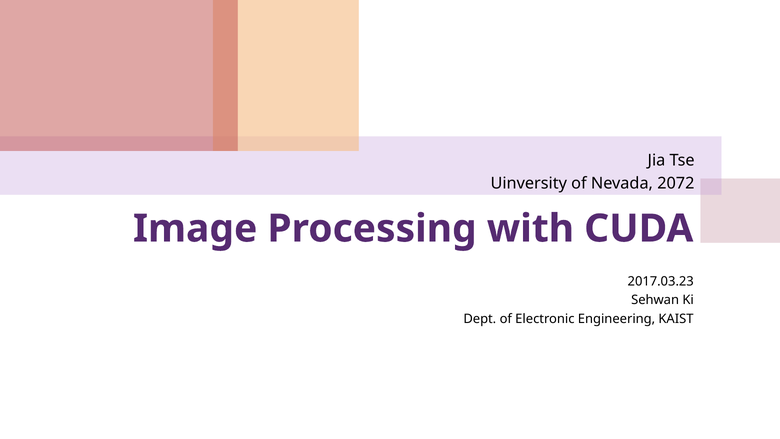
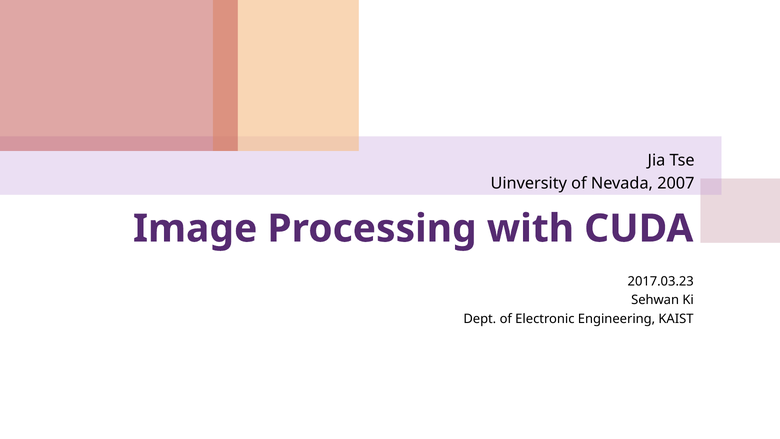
2072: 2072 -> 2007
